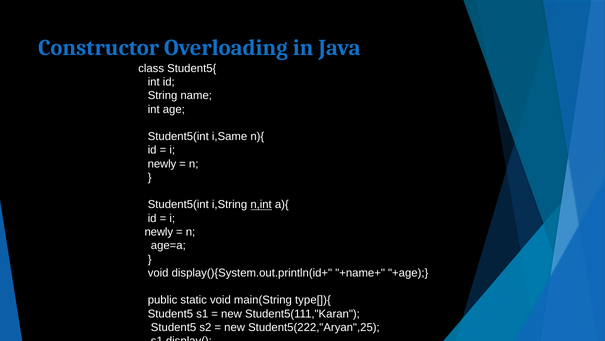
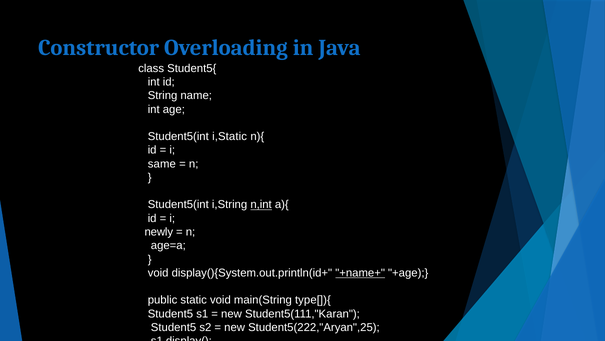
i,Same: i,Same -> i,Static
newly at (162, 163): newly -> same
+name+ underline: none -> present
